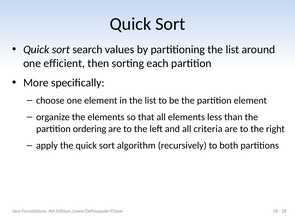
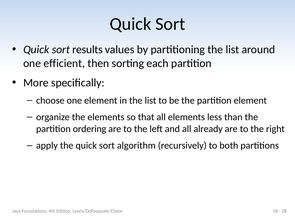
search: search -> results
criteria: criteria -> already
